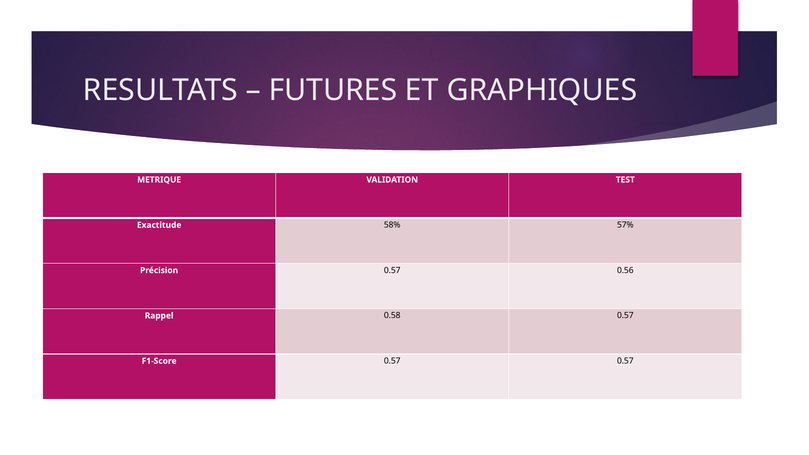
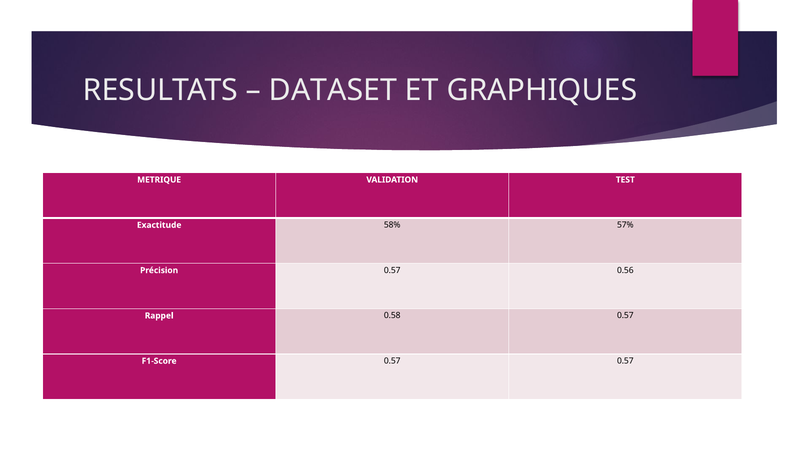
FUTURES: FUTURES -> DATASET
